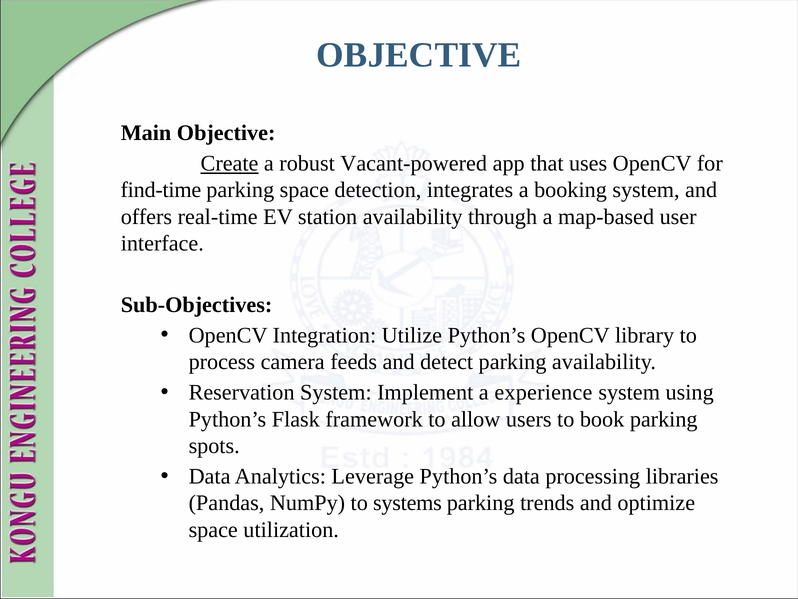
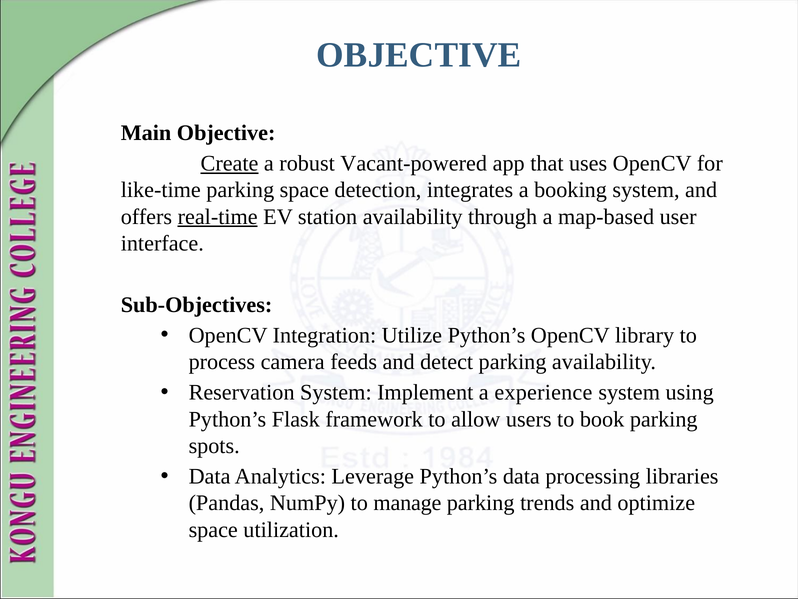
find-time: find-time -> like-time
real-time underline: none -> present
systems: systems -> manage
